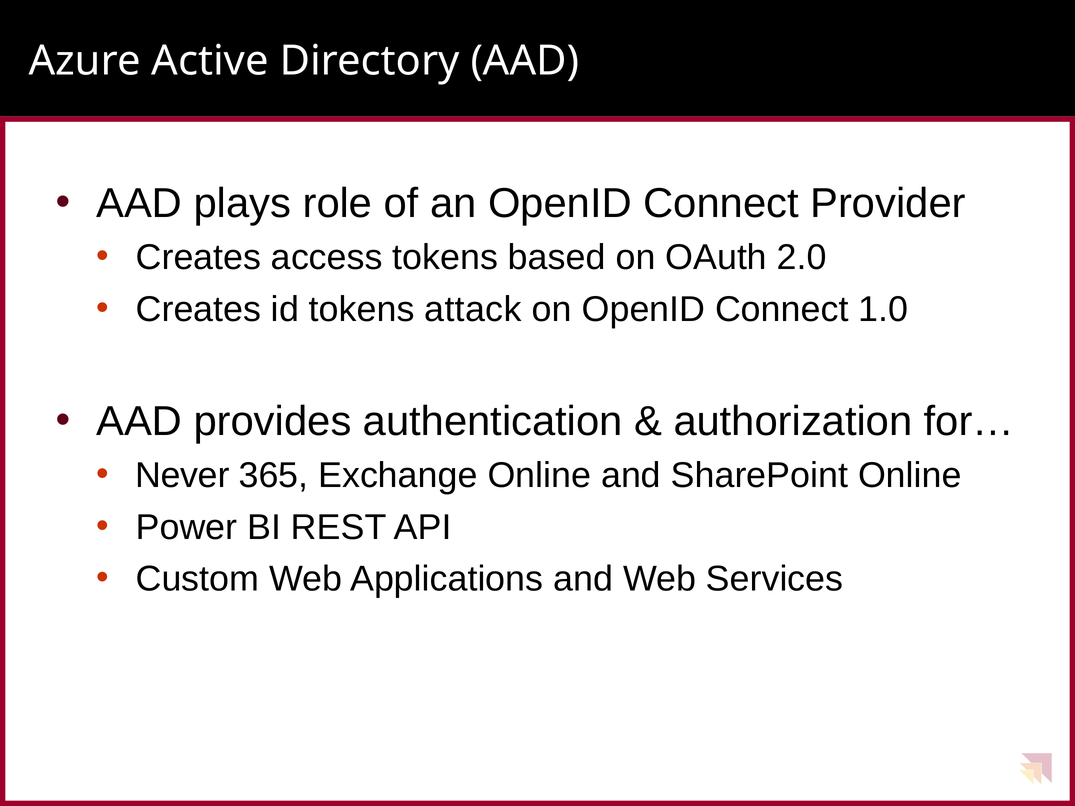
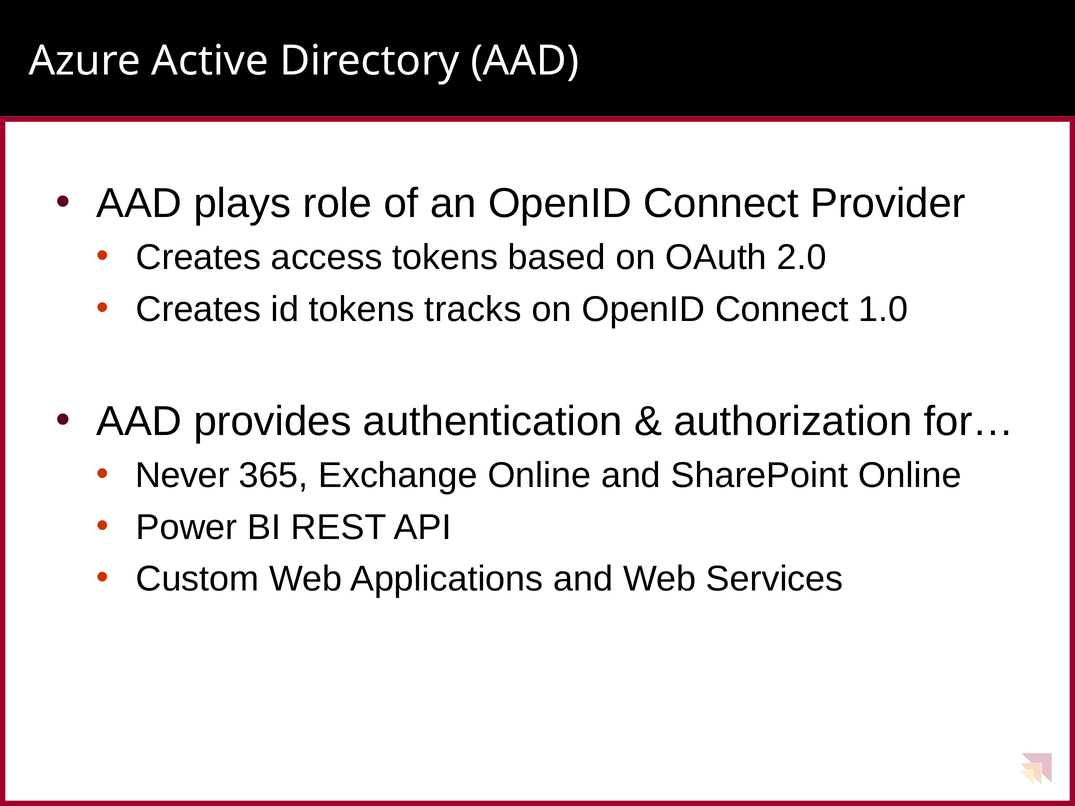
attack: attack -> tracks
